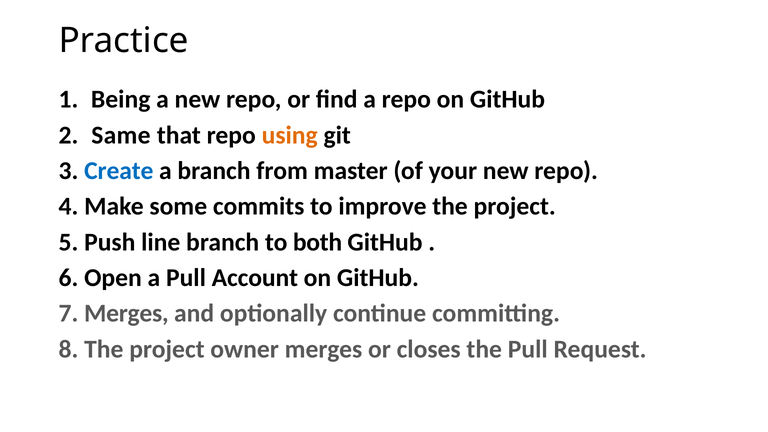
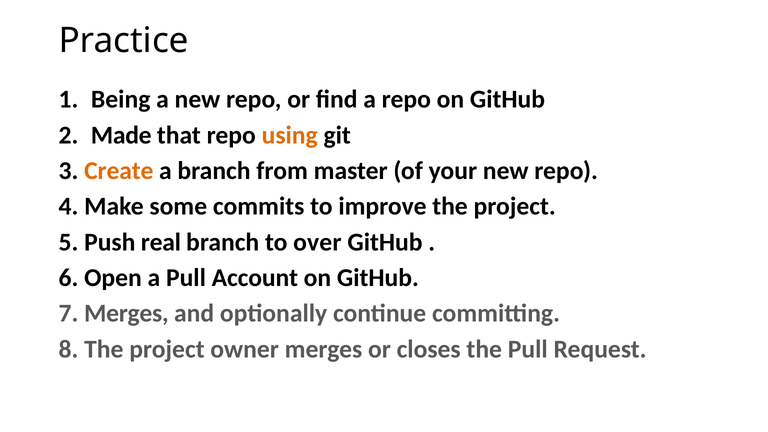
Same: Same -> Made
Create colour: blue -> orange
line: line -> real
both: both -> over
